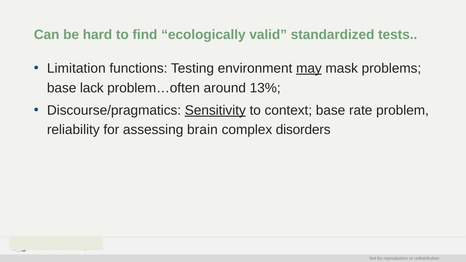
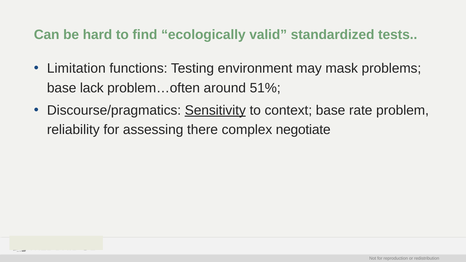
may underline: present -> none
13%: 13% -> 51%
brain: brain -> there
disorders: disorders -> negotiate
